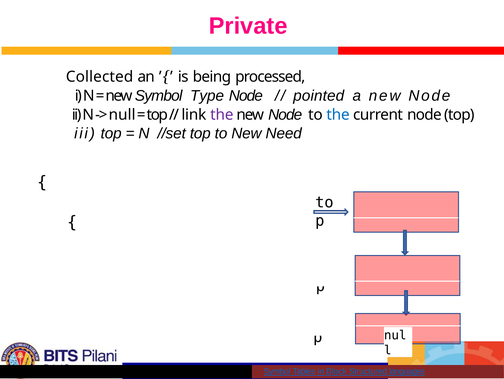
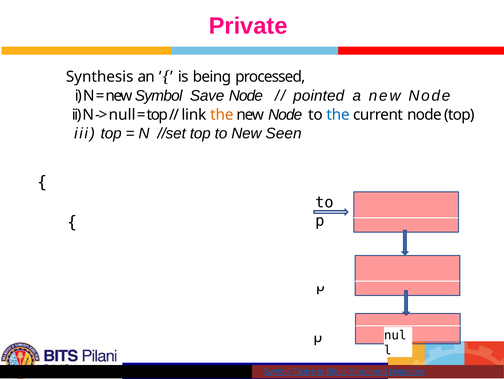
Collected: Collected -> Synthesis
Type: Type -> Save
the at (222, 114) colour: purple -> orange
Need: Need -> Seen
